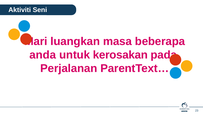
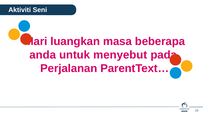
kerosakan: kerosakan -> menyebut
